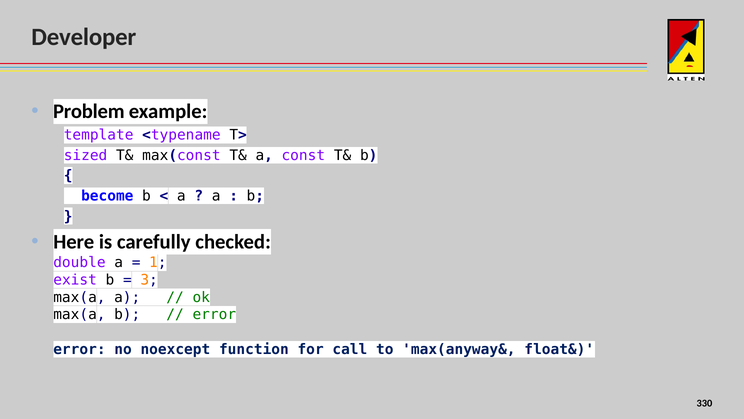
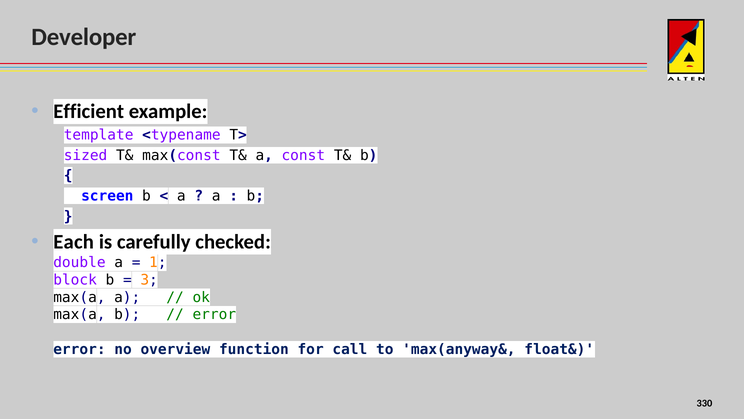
Problem: Problem -> Efficient
become: become -> screen
Here: Here -> Each
exist: exist -> block
noexcept: noexcept -> overview
